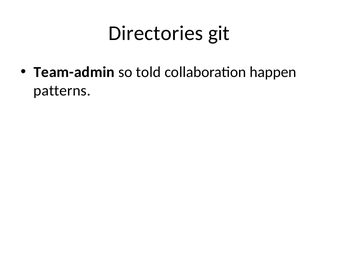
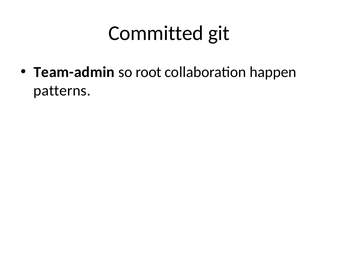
Directories: Directories -> Committed
told: told -> root
